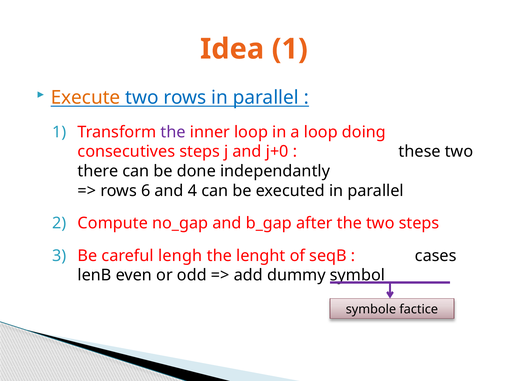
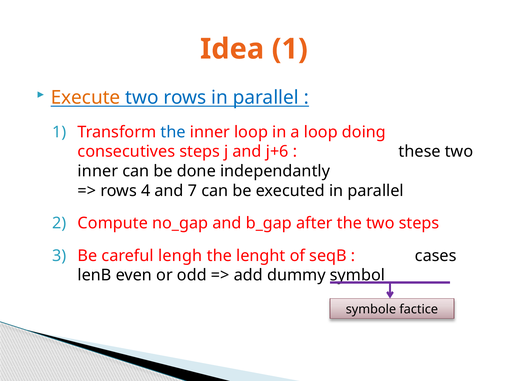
the at (173, 132) colour: purple -> blue
j+0: j+0 -> j+6
there at (98, 171): there -> inner
6: 6 -> 4
4: 4 -> 7
